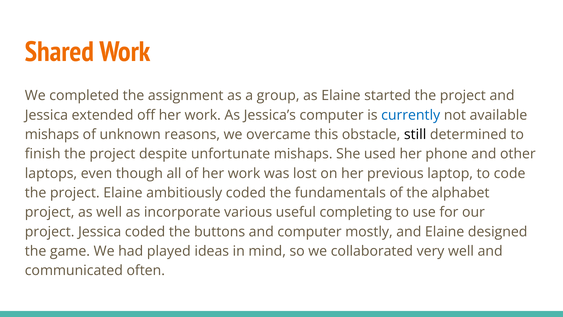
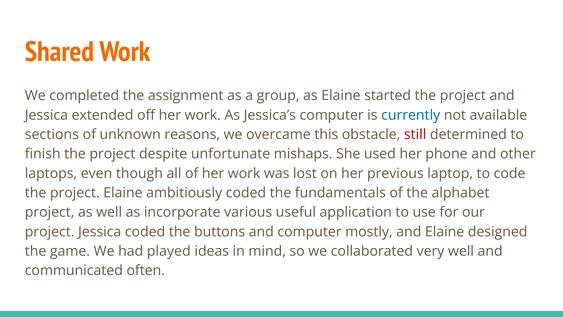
mishaps at (52, 134): mishaps -> sections
still colour: black -> red
completing: completing -> application
